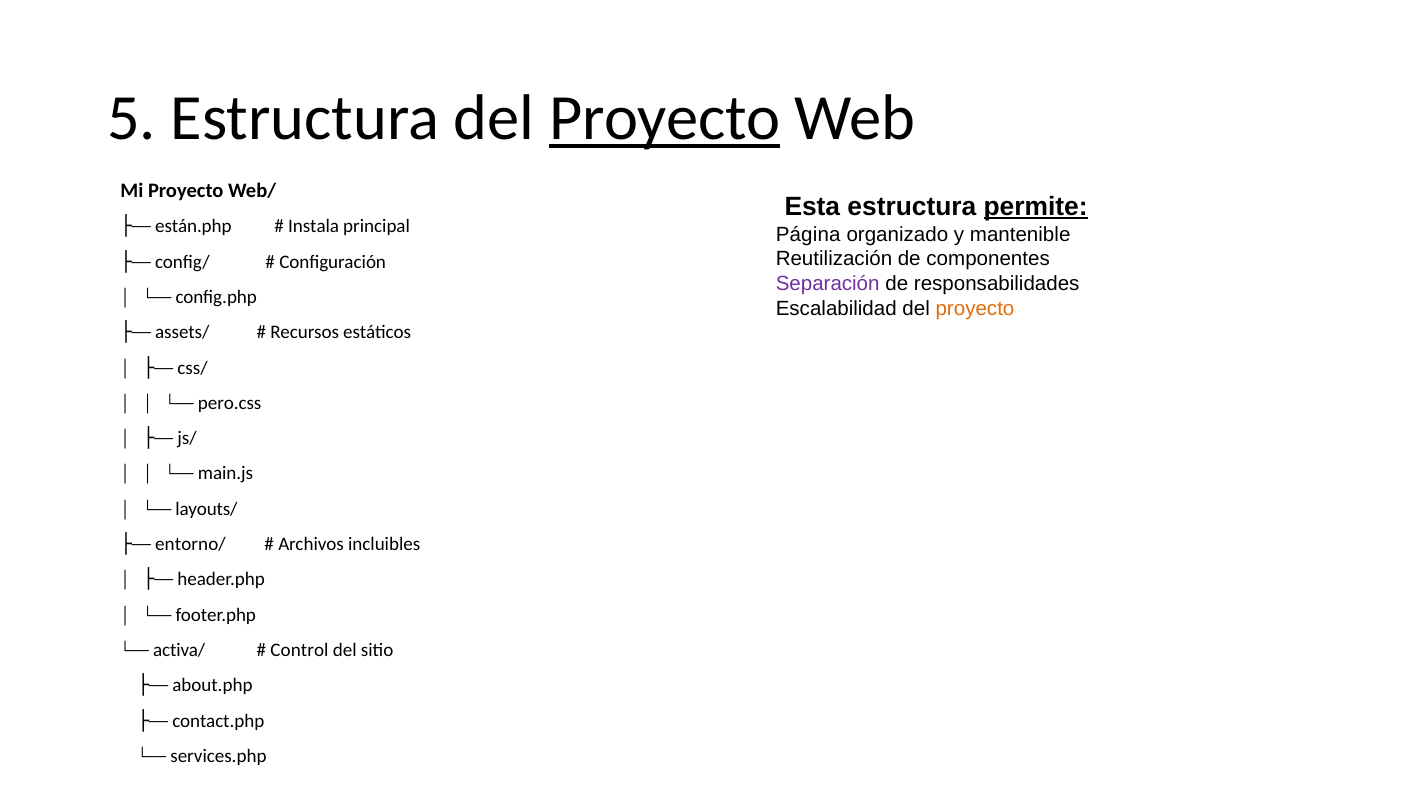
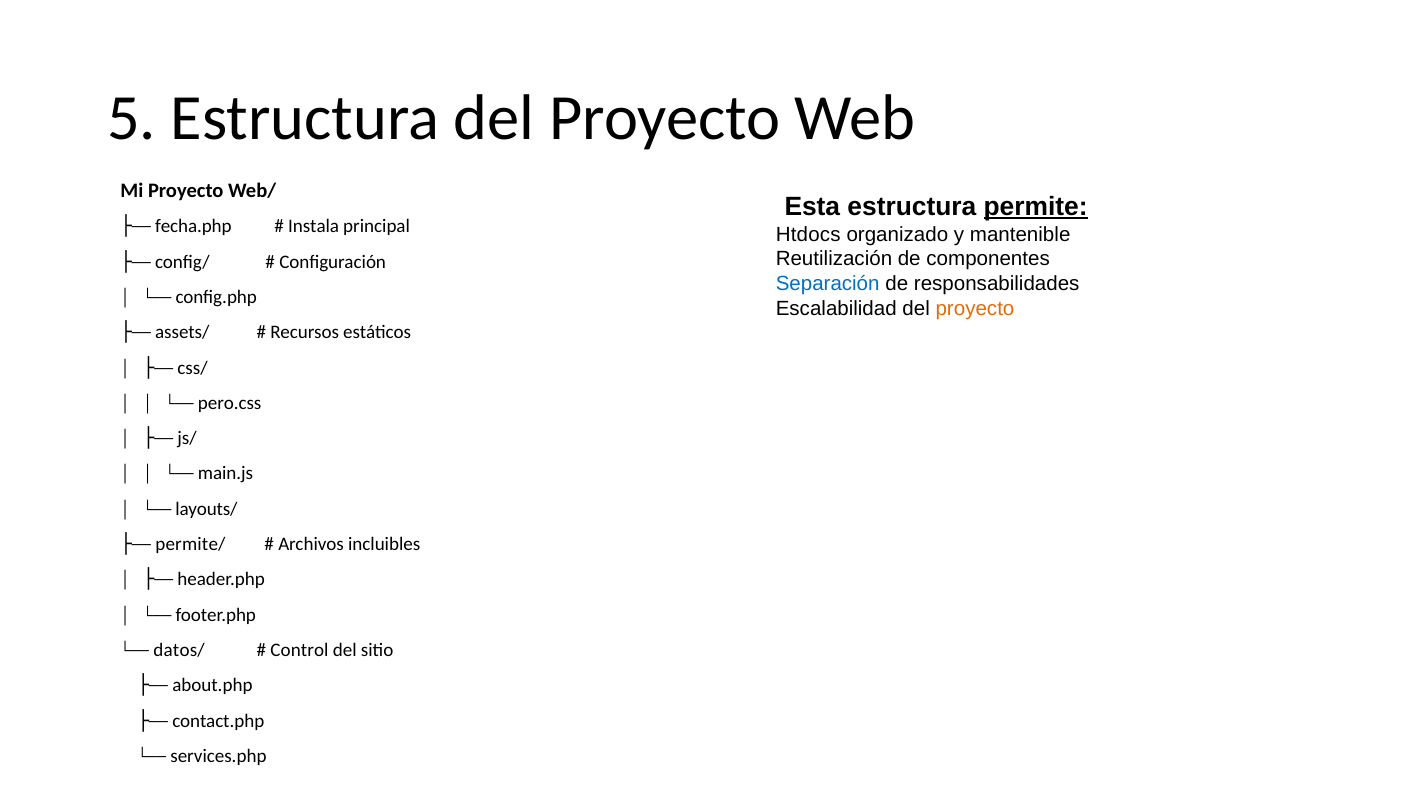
Proyecto at (665, 118) underline: present -> none
están.php: están.php -> fecha.php
Página: Página -> Htdocs
Separación colour: purple -> blue
entorno/: entorno/ -> permite/
activa/: activa/ -> datos/
